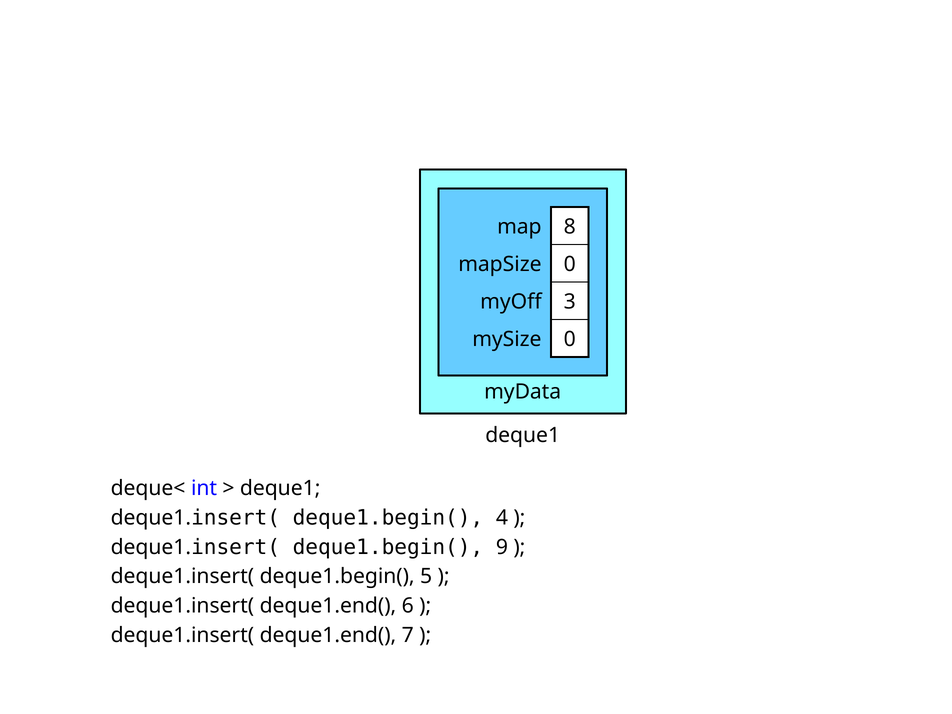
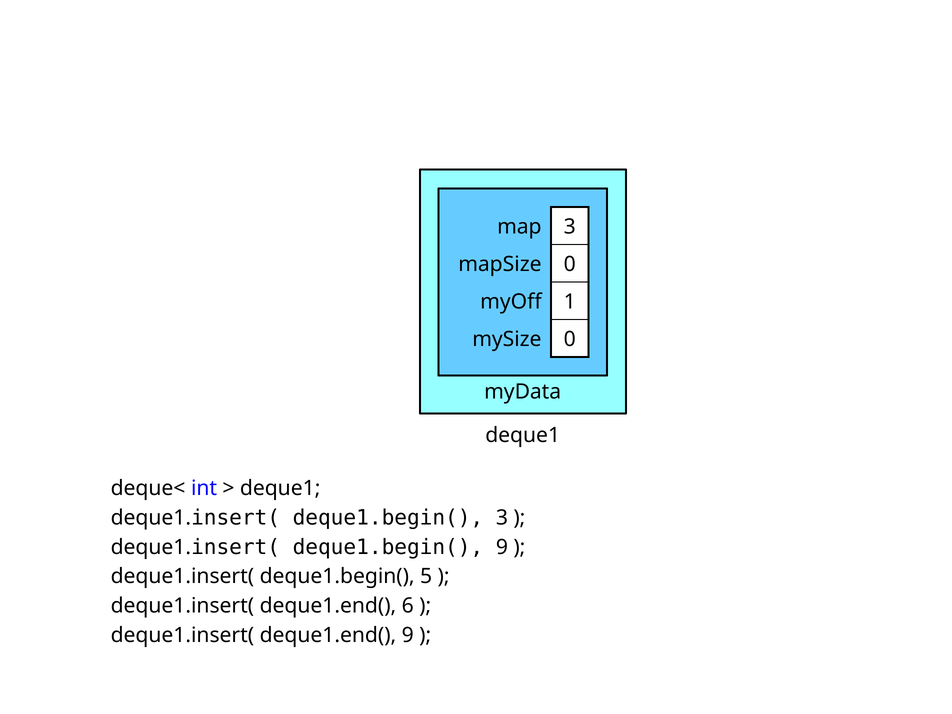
map 8: 8 -> 3
3: 3 -> 1
deque1.begin( 4: 4 -> 3
deque1.end( 7: 7 -> 9
